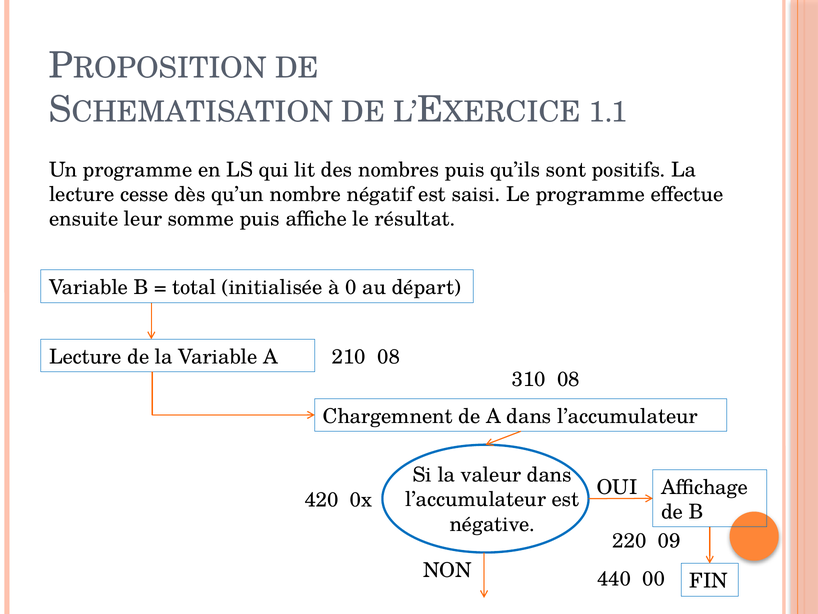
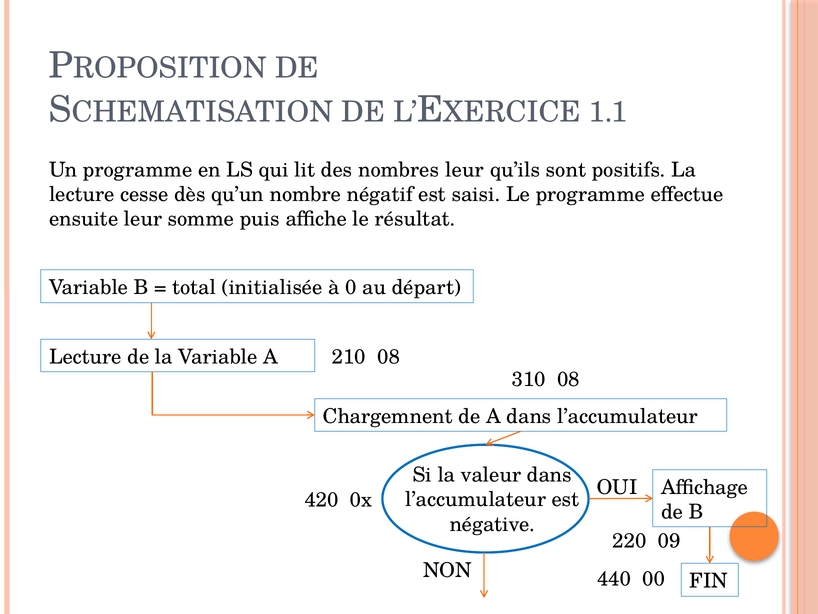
nombres puis: puis -> leur
